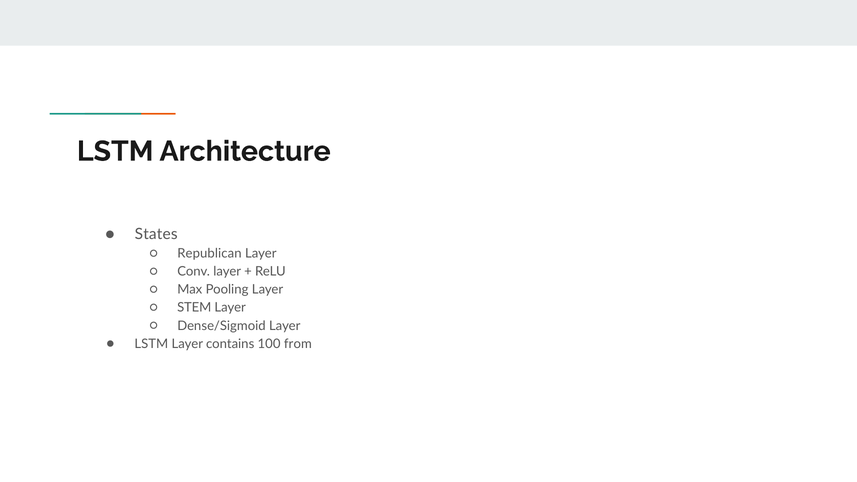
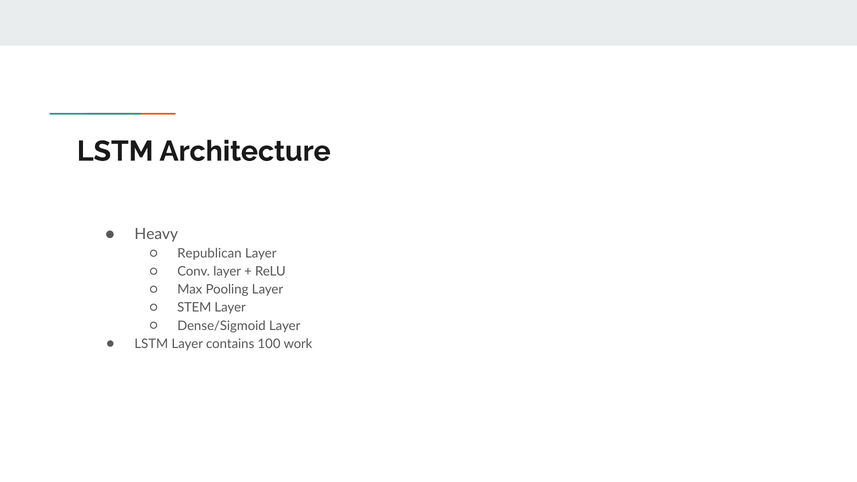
States: States -> Heavy
from: from -> work
